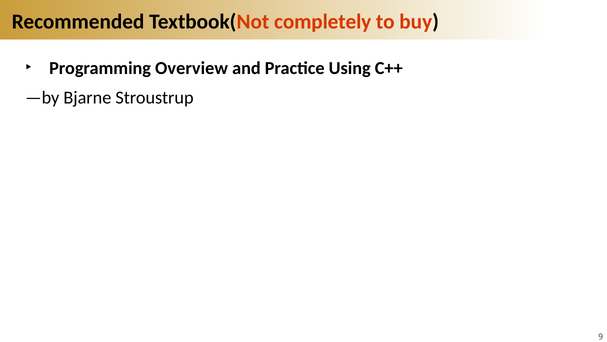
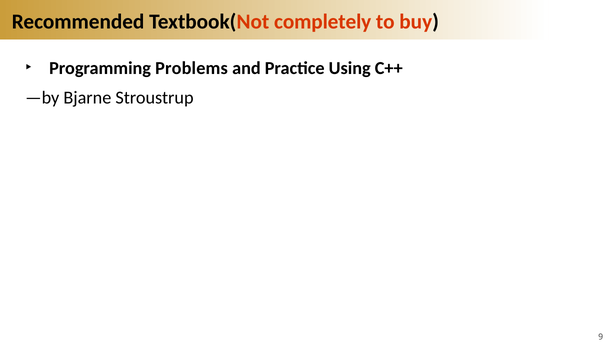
Overview: Overview -> Problems
